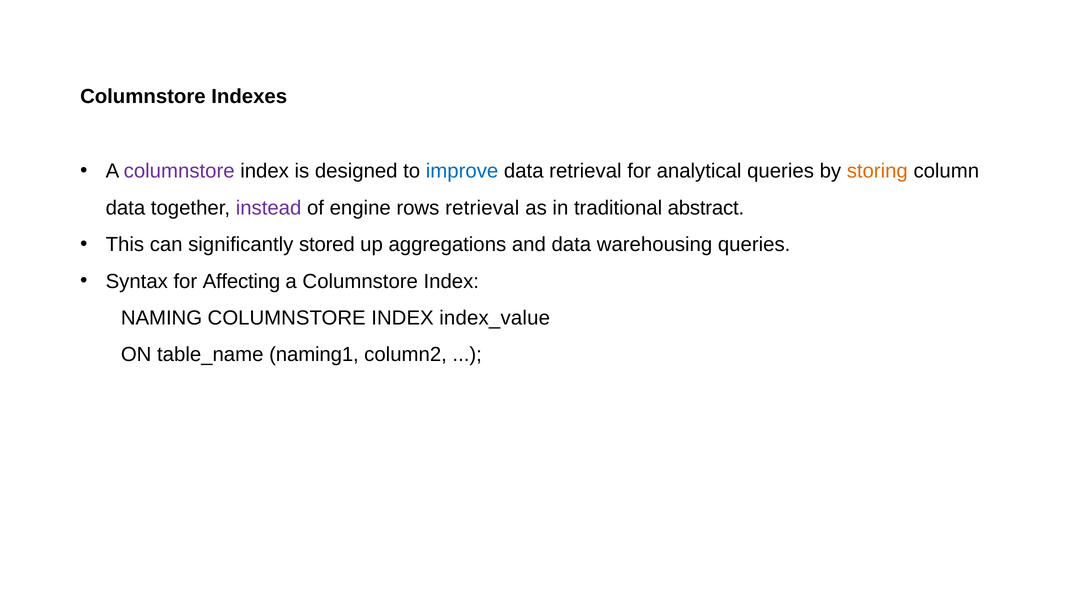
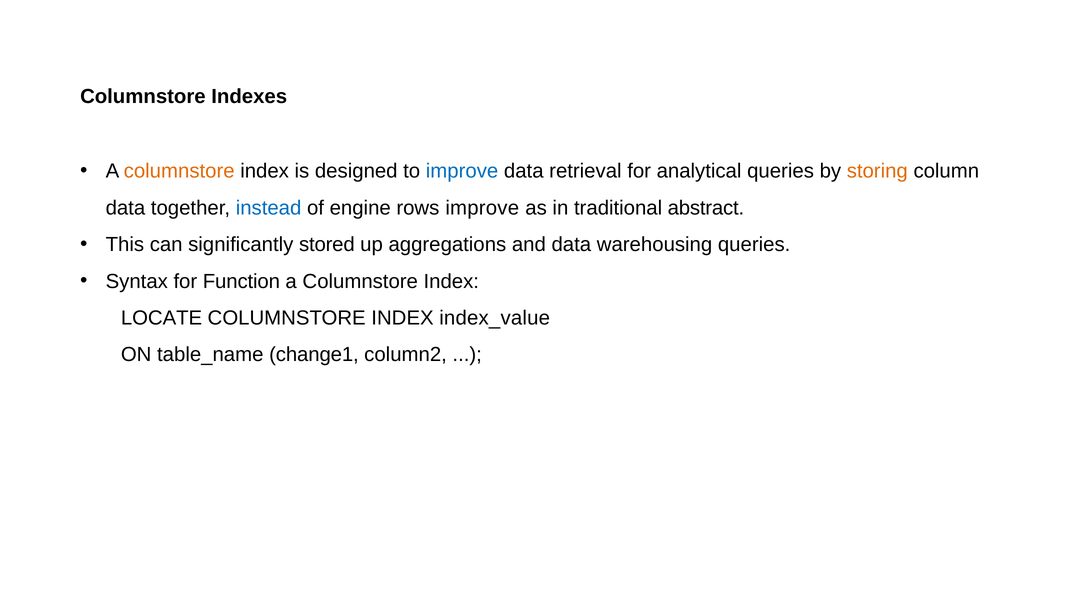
columnstore at (179, 171) colour: purple -> orange
instead colour: purple -> blue
rows retrieval: retrieval -> improve
Affecting: Affecting -> Function
NAMING: NAMING -> LOCATE
naming1: naming1 -> change1
